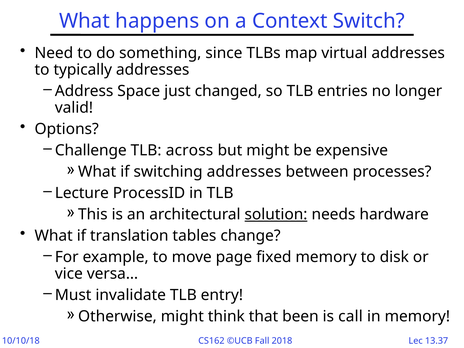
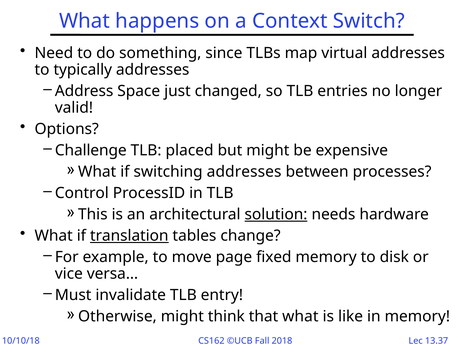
across: across -> placed
Lecture: Lecture -> Control
translation underline: none -> present
that been: been -> what
call: call -> like
